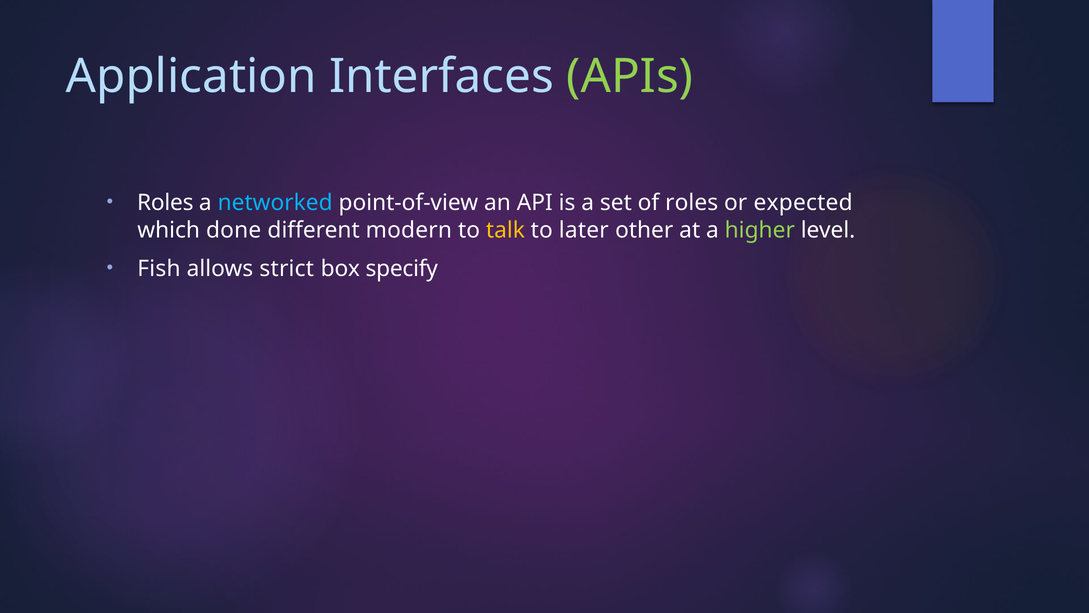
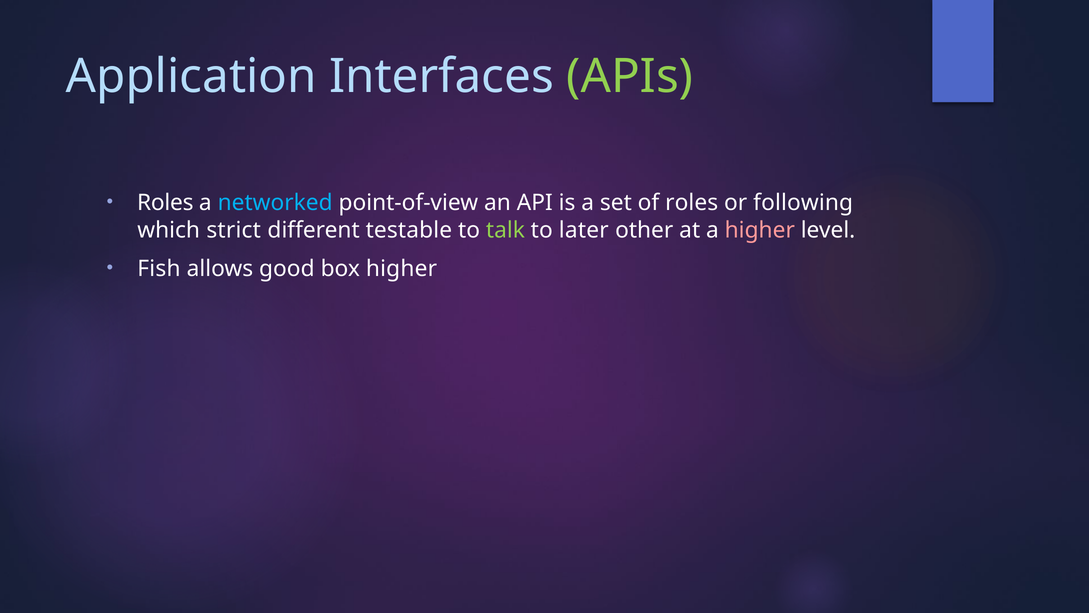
expected: expected -> following
done: done -> strict
modern: modern -> testable
talk colour: yellow -> light green
higher at (760, 230) colour: light green -> pink
strict: strict -> good
box specify: specify -> higher
